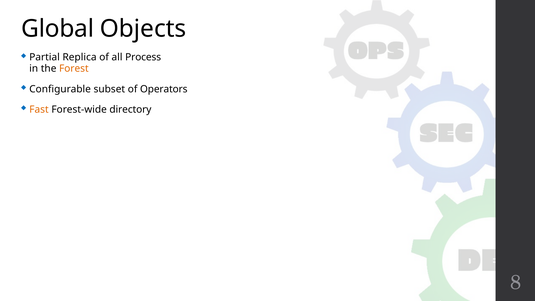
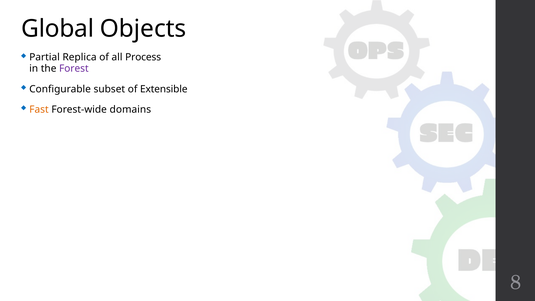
Forest colour: orange -> purple
Operators: Operators -> Extensible
directory: directory -> domains
